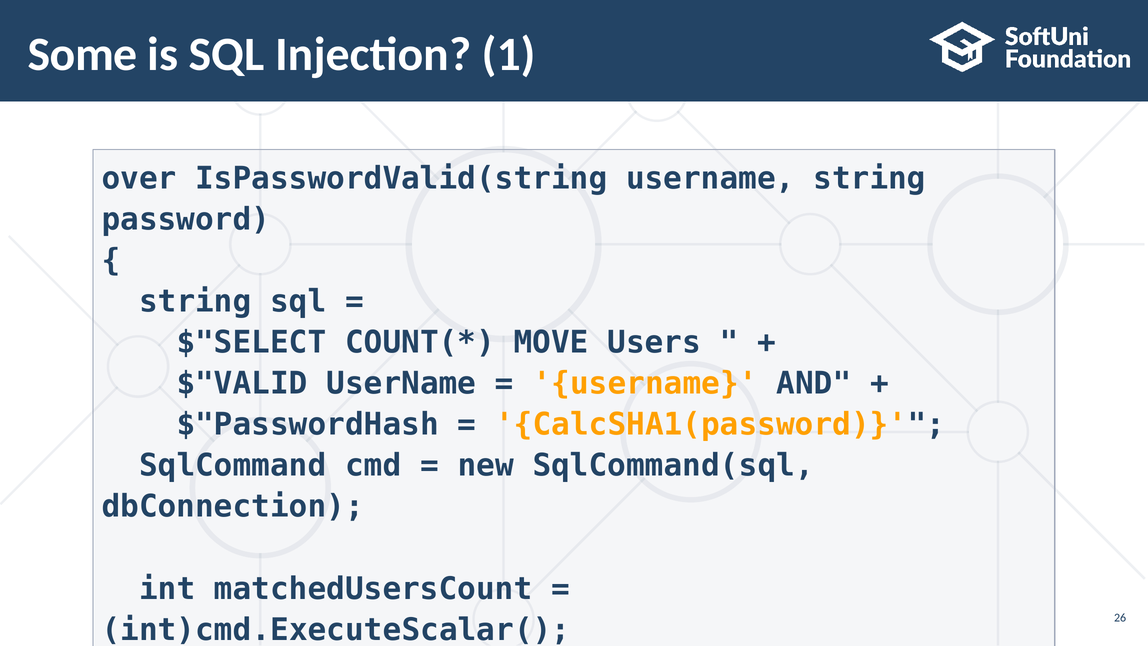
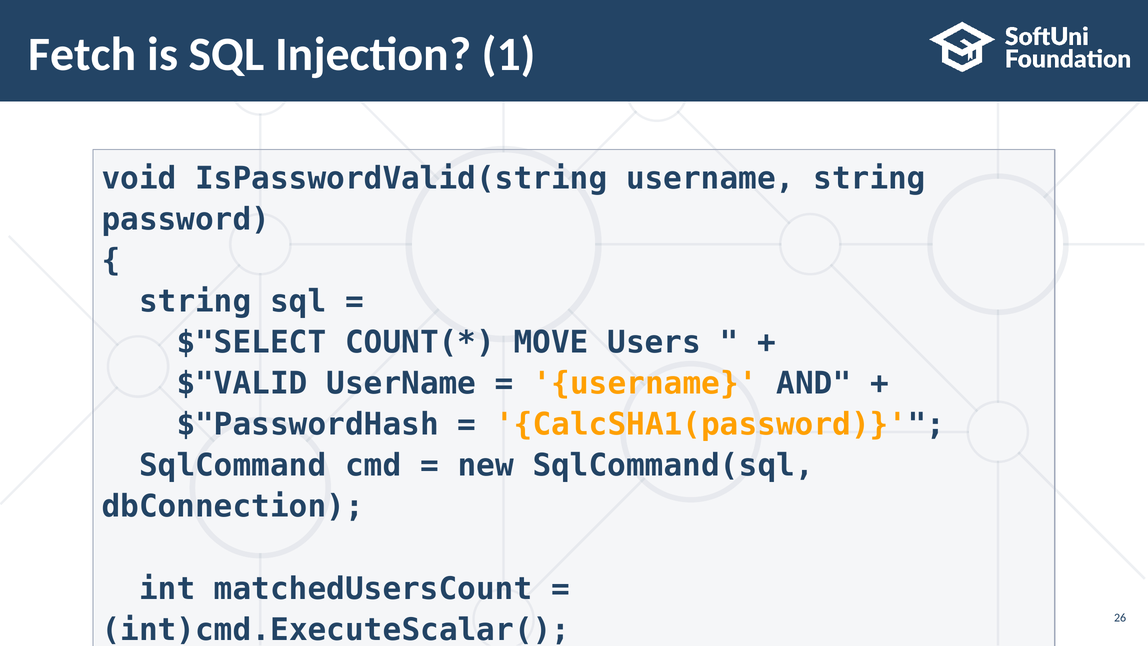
Some: Some -> Fetch
over: over -> void
